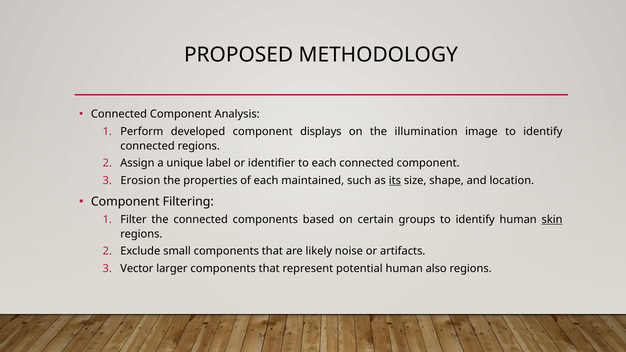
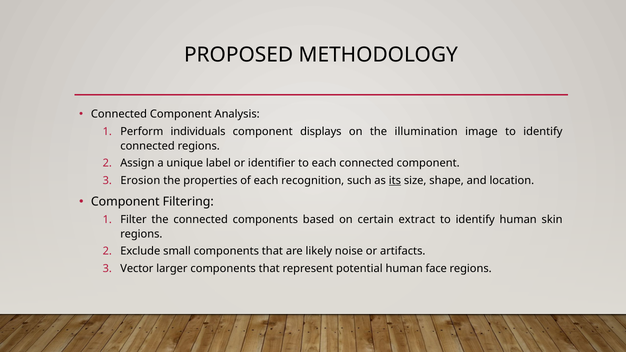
developed: developed -> individuals
maintained: maintained -> recognition
groups: groups -> extract
skin underline: present -> none
also: also -> face
